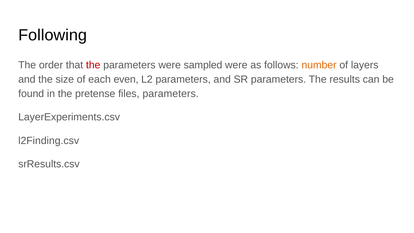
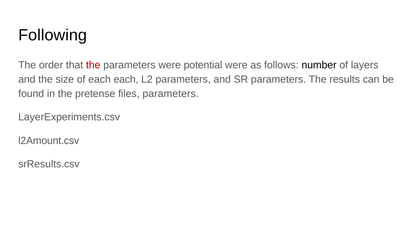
sampled: sampled -> potential
number colour: orange -> black
each even: even -> each
l2Finding.csv: l2Finding.csv -> l2Amount.csv
